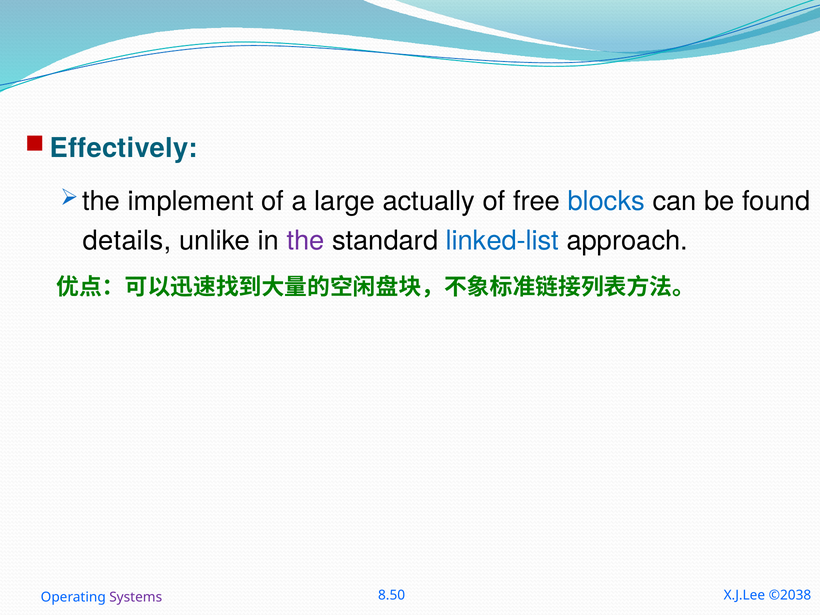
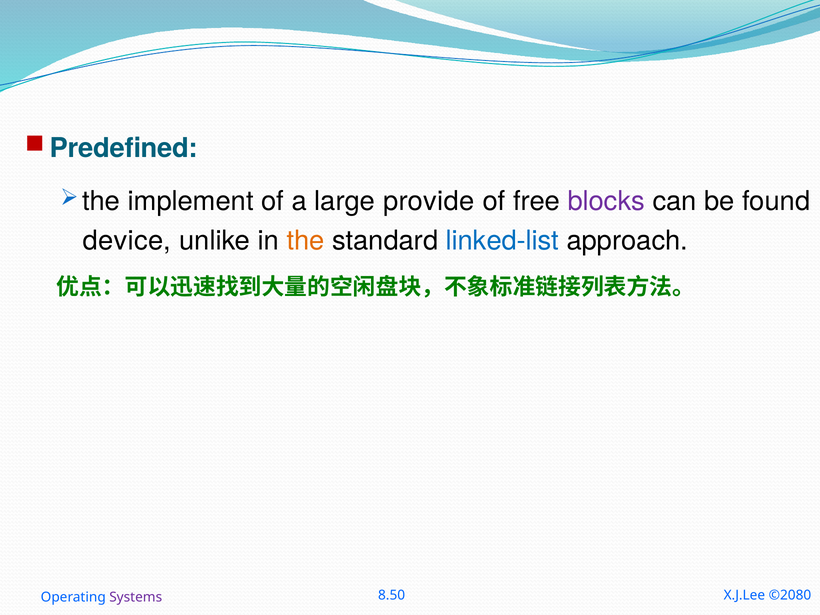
Effectively: Effectively -> Predefined
actually: actually -> provide
blocks colour: blue -> purple
details: details -> device
the colour: purple -> orange
©2038: ©2038 -> ©2080
